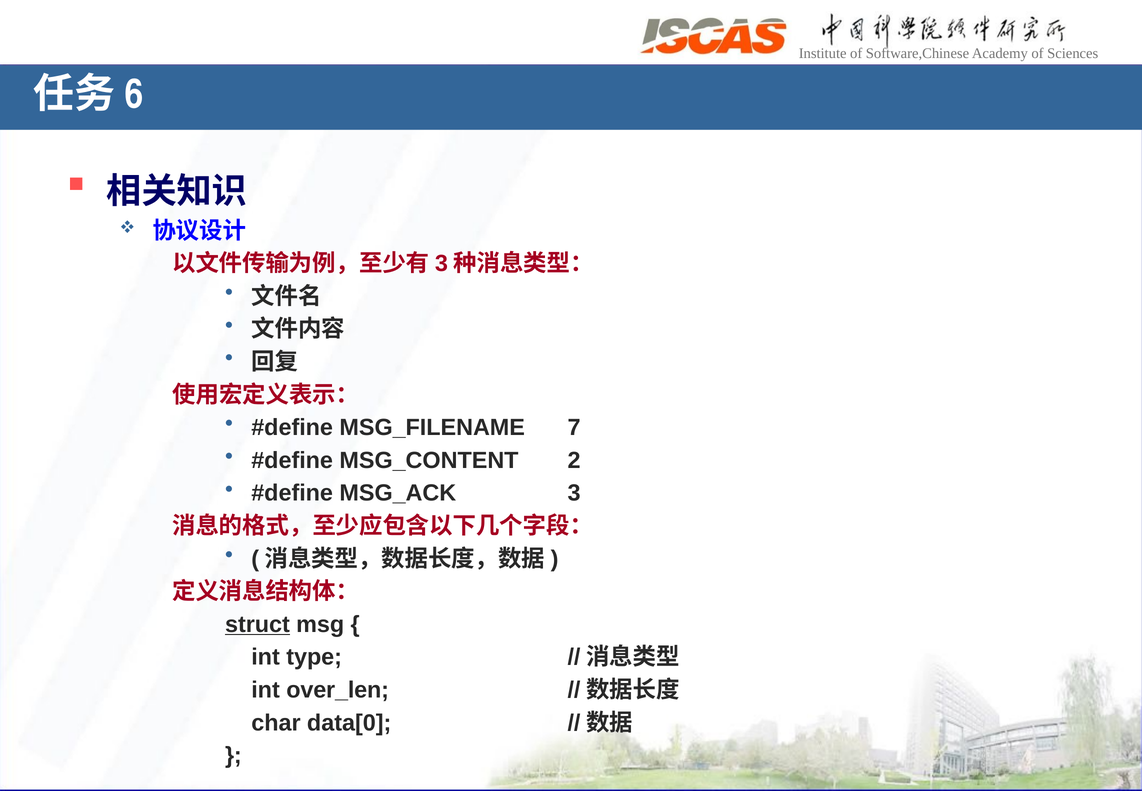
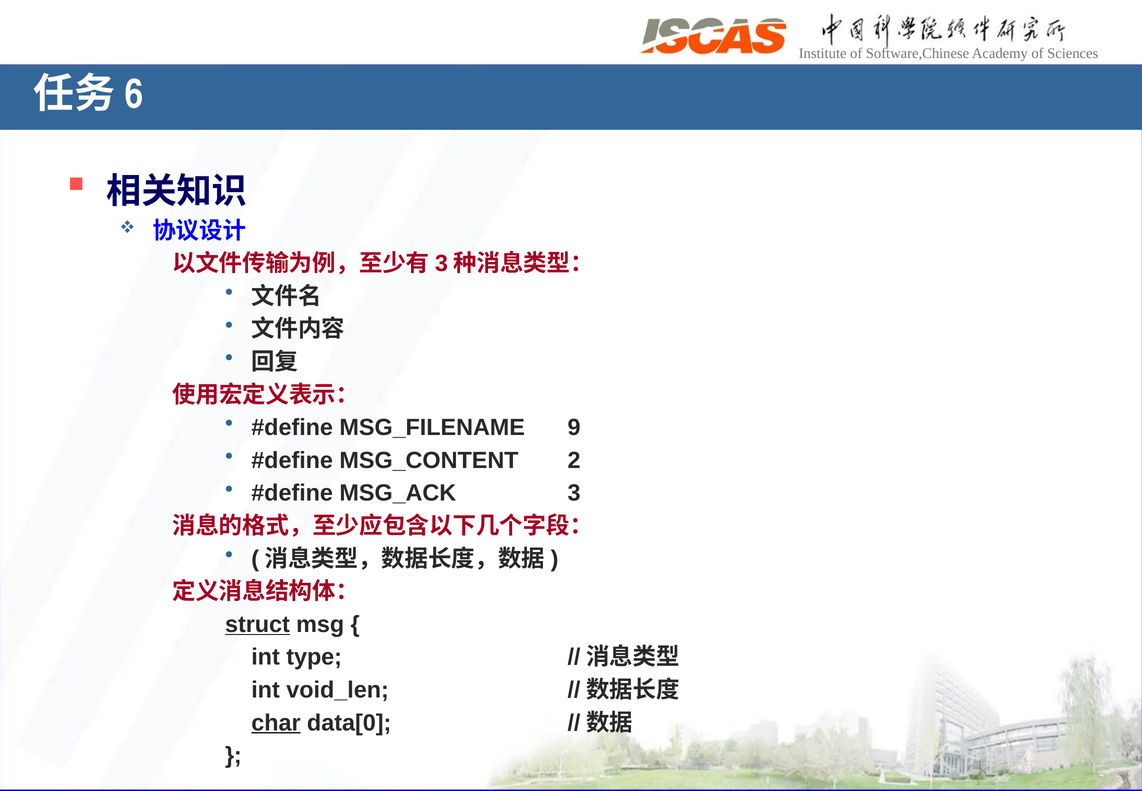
7: 7 -> 9
over_len: over_len -> void_len
char underline: none -> present
